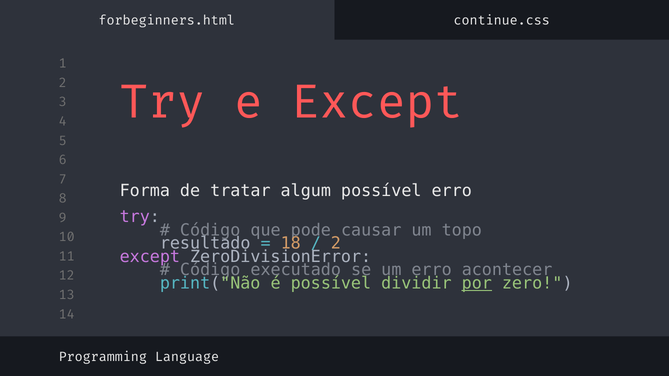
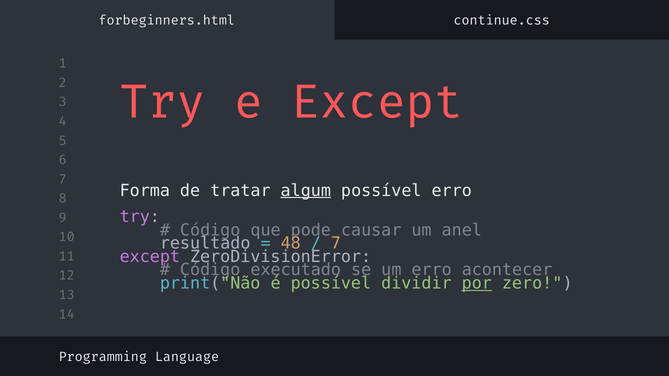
algum underline: none -> present
topo: topo -> anel
18: 18 -> 48
2 at (336, 244): 2 -> 7
